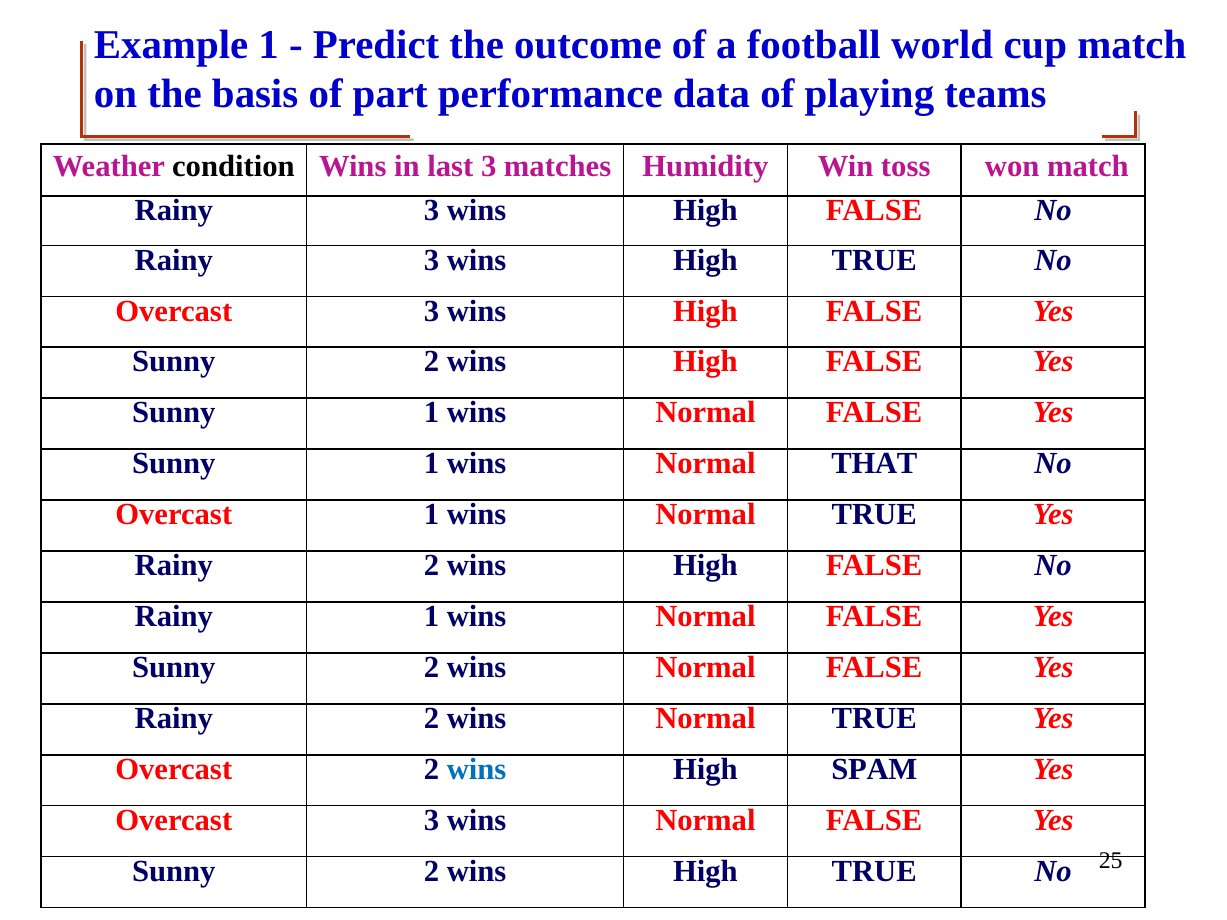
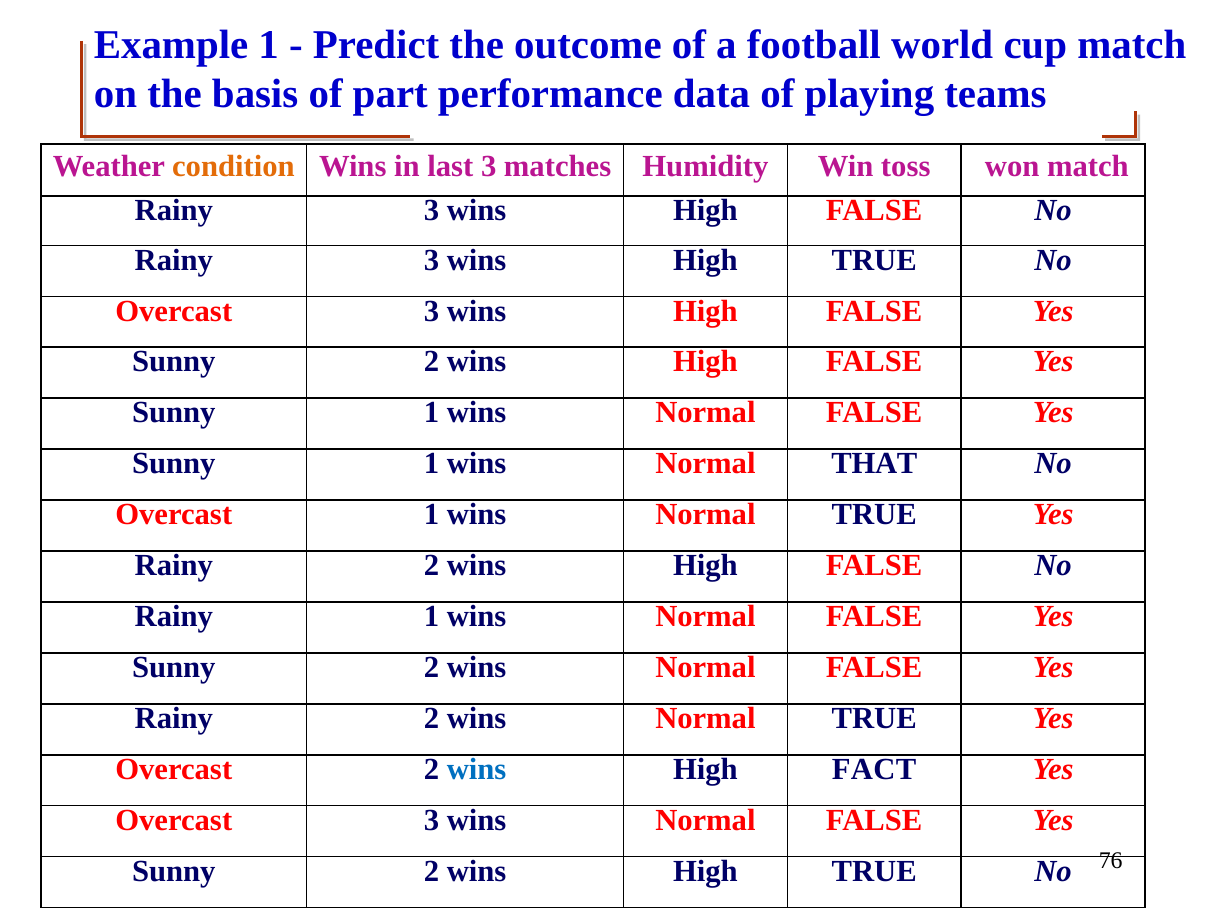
condition colour: black -> orange
SPAM: SPAM -> FACT
25: 25 -> 76
